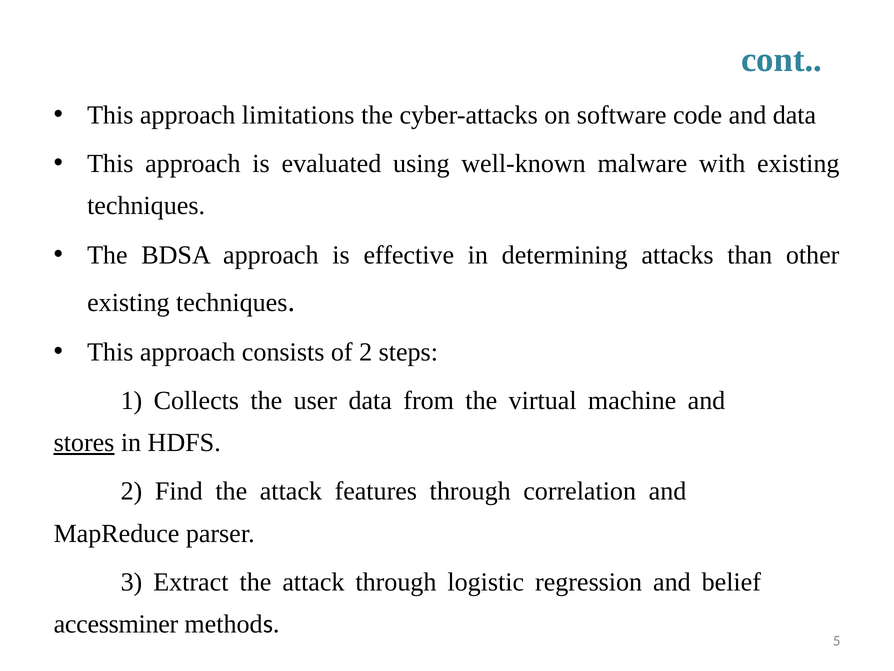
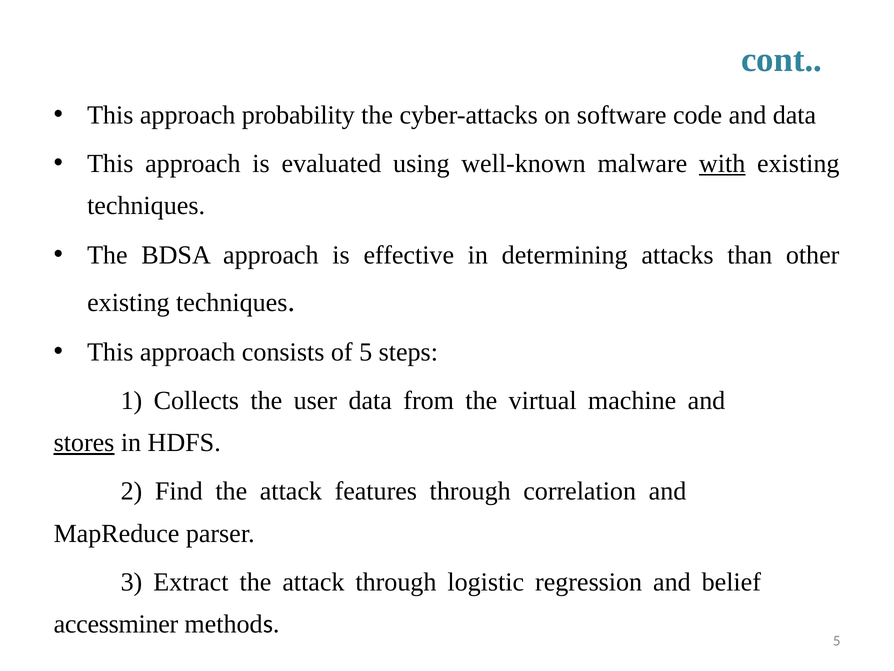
limitations: limitations -> probability
with underline: none -> present
of 2: 2 -> 5
